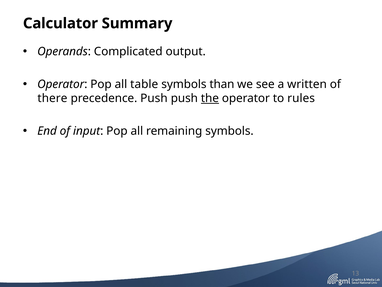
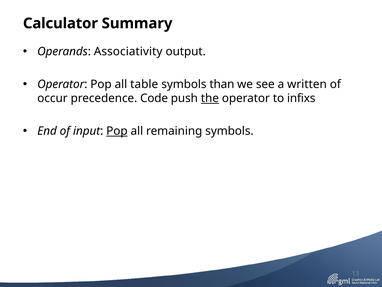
Complicated: Complicated -> Associativity
there: there -> occur
precedence Push: Push -> Code
rules: rules -> infixs
Pop at (117, 131) underline: none -> present
